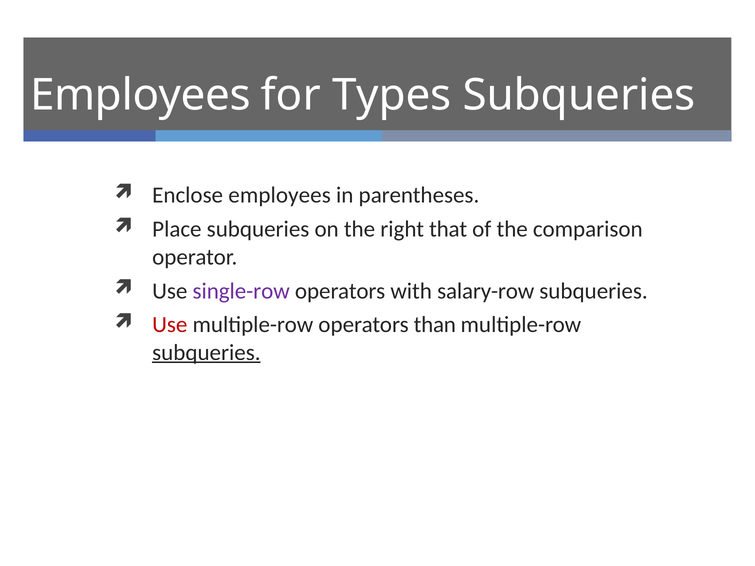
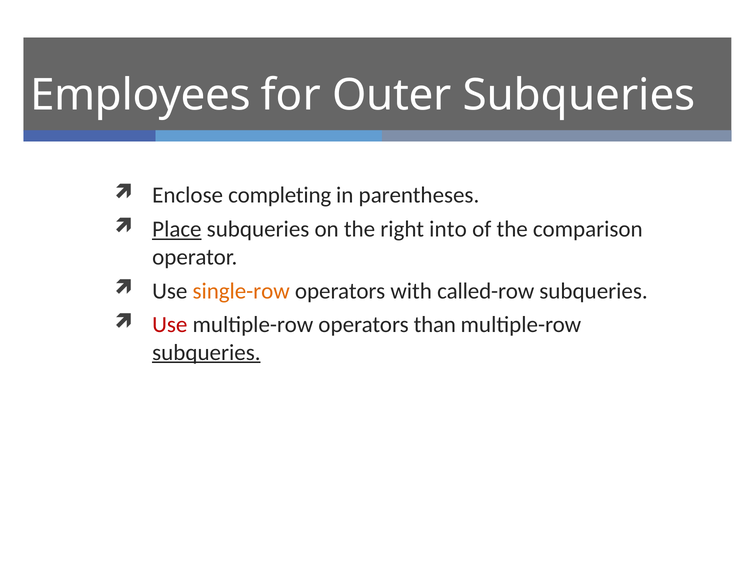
Types: Types -> Outer
Enclose employees: employees -> completing
Place underline: none -> present
that: that -> into
single-row colour: purple -> orange
salary-row: salary-row -> called-row
